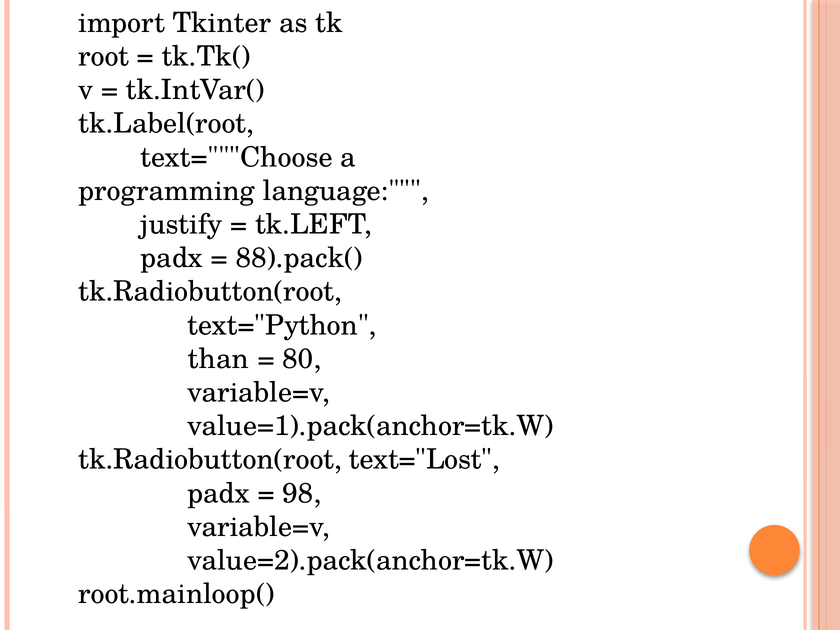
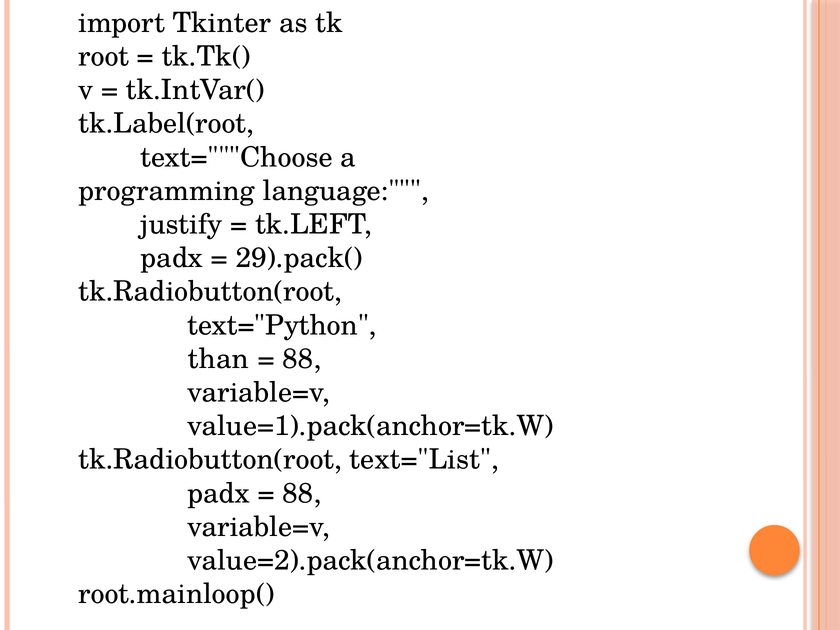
88).pack(: 88).pack( -> 29).pack(
80 at (302, 359): 80 -> 88
text="Lost: text="Lost -> text="List
98 at (302, 493): 98 -> 88
